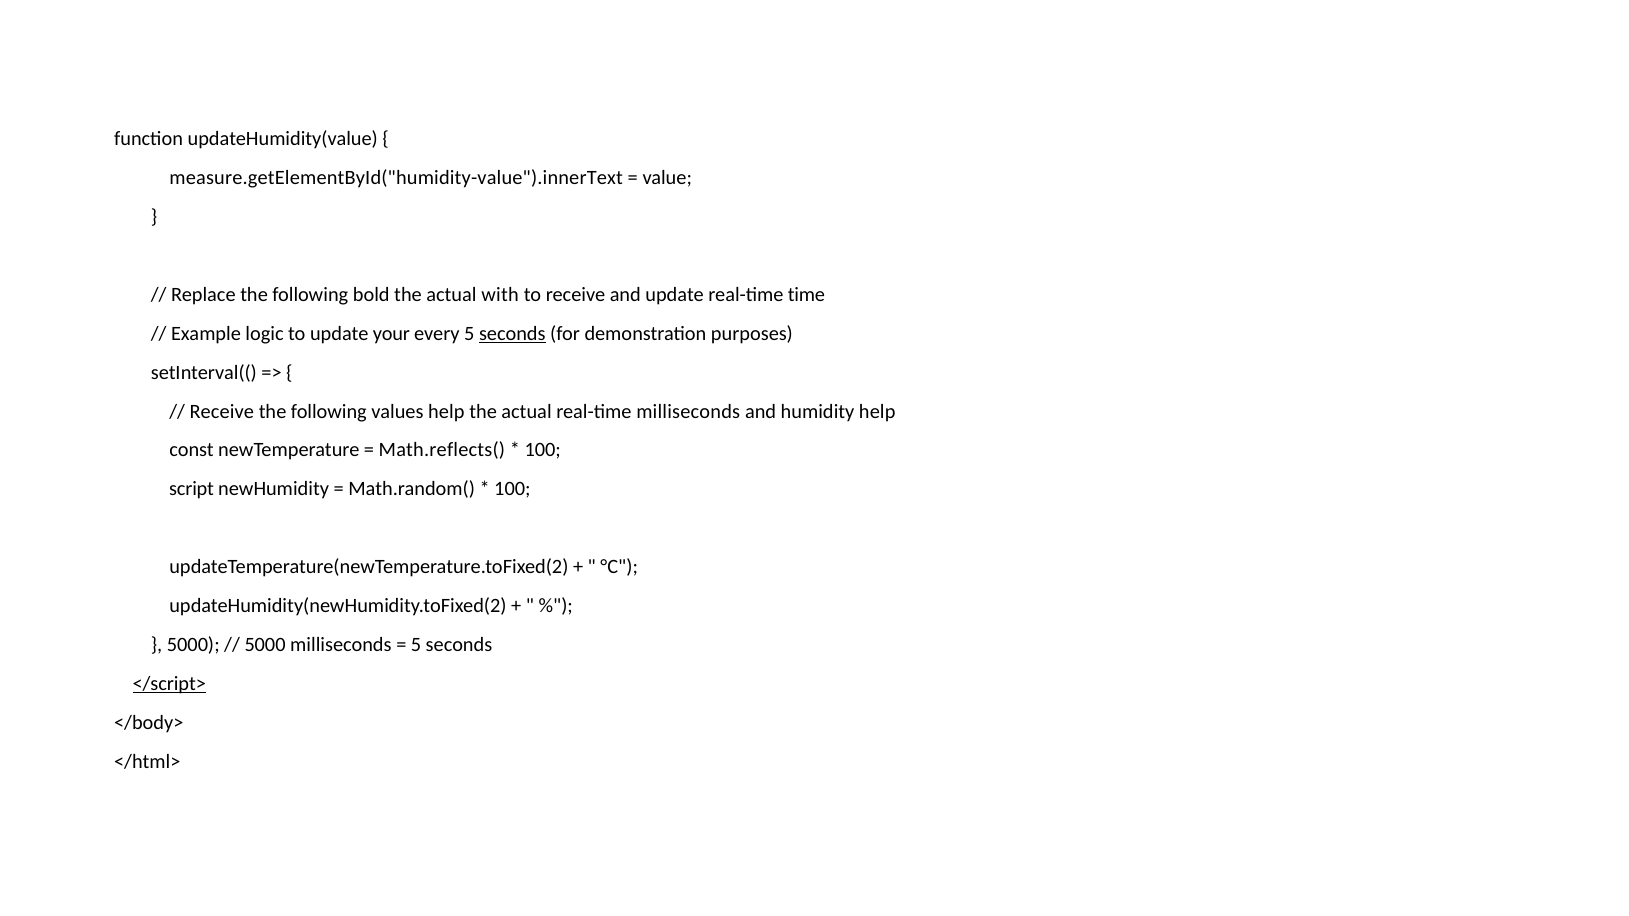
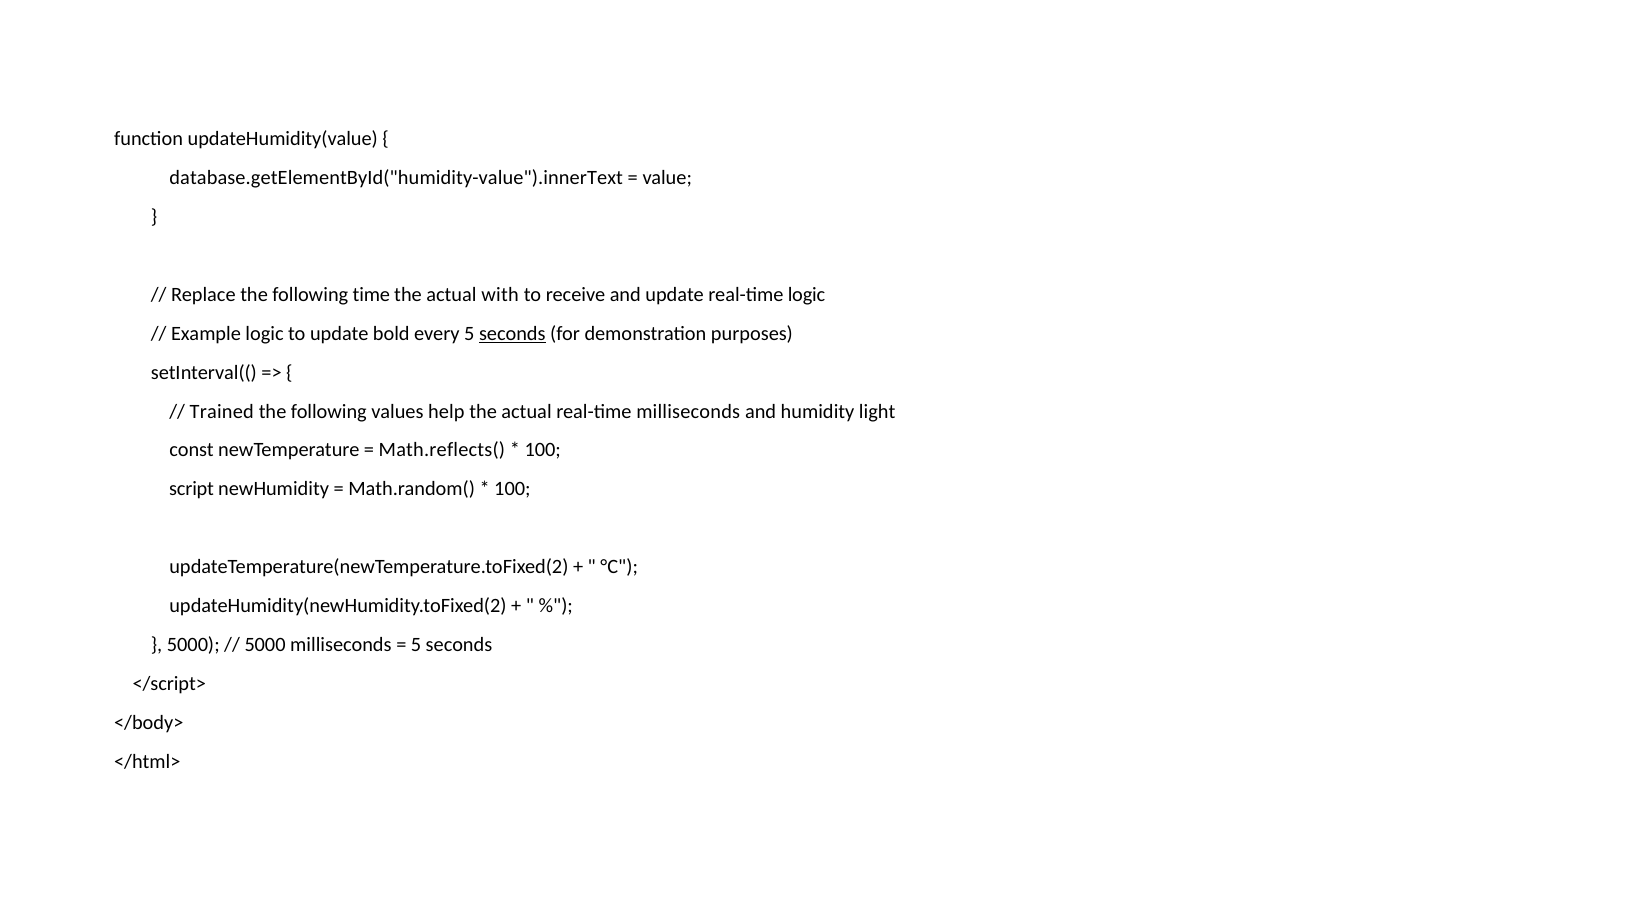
measure.getElementById("humidity-value").innerText: measure.getElementById("humidity-value").innerText -> database.getElementById("humidity-value").innerText
bold: bold -> time
real-time time: time -> logic
your: your -> bold
Receive at (222, 411): Receive -> Trained
humidity help: help -> light
</script> underline: present -> none
